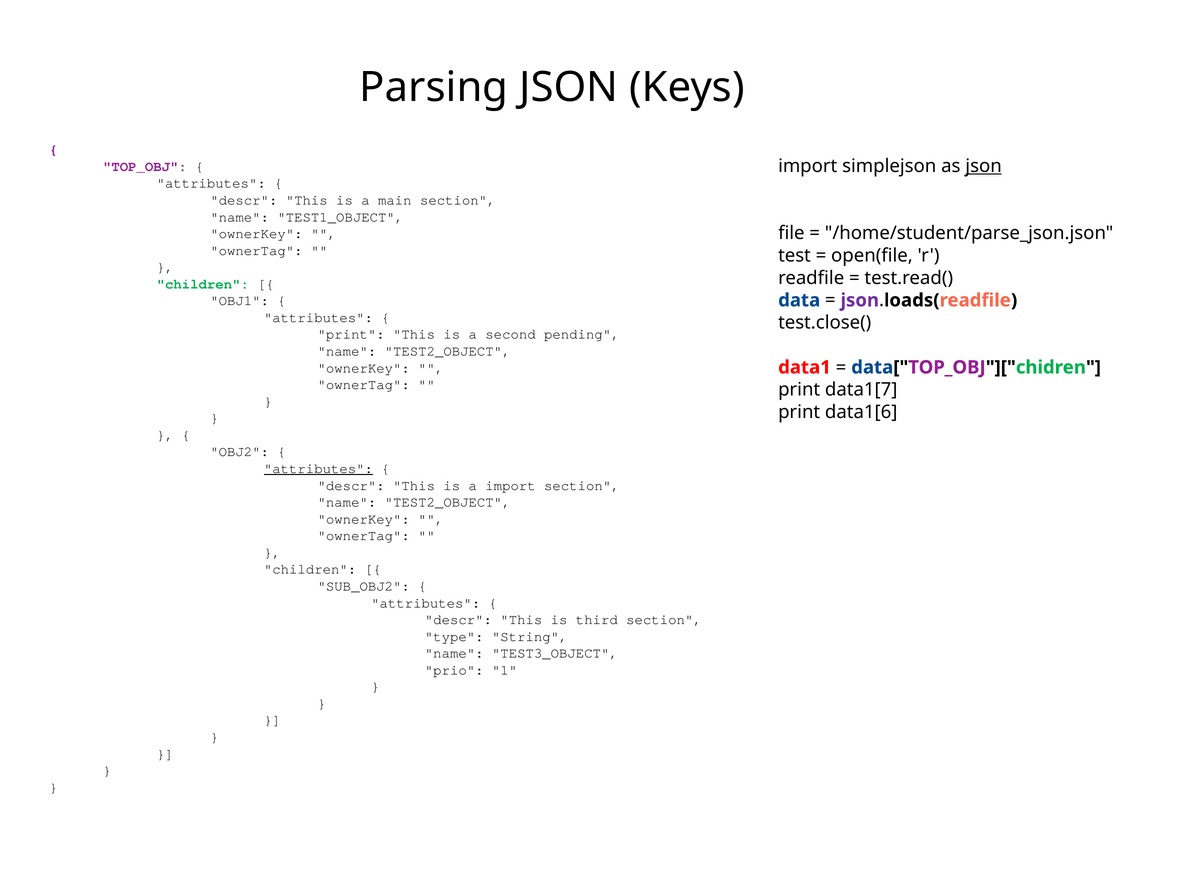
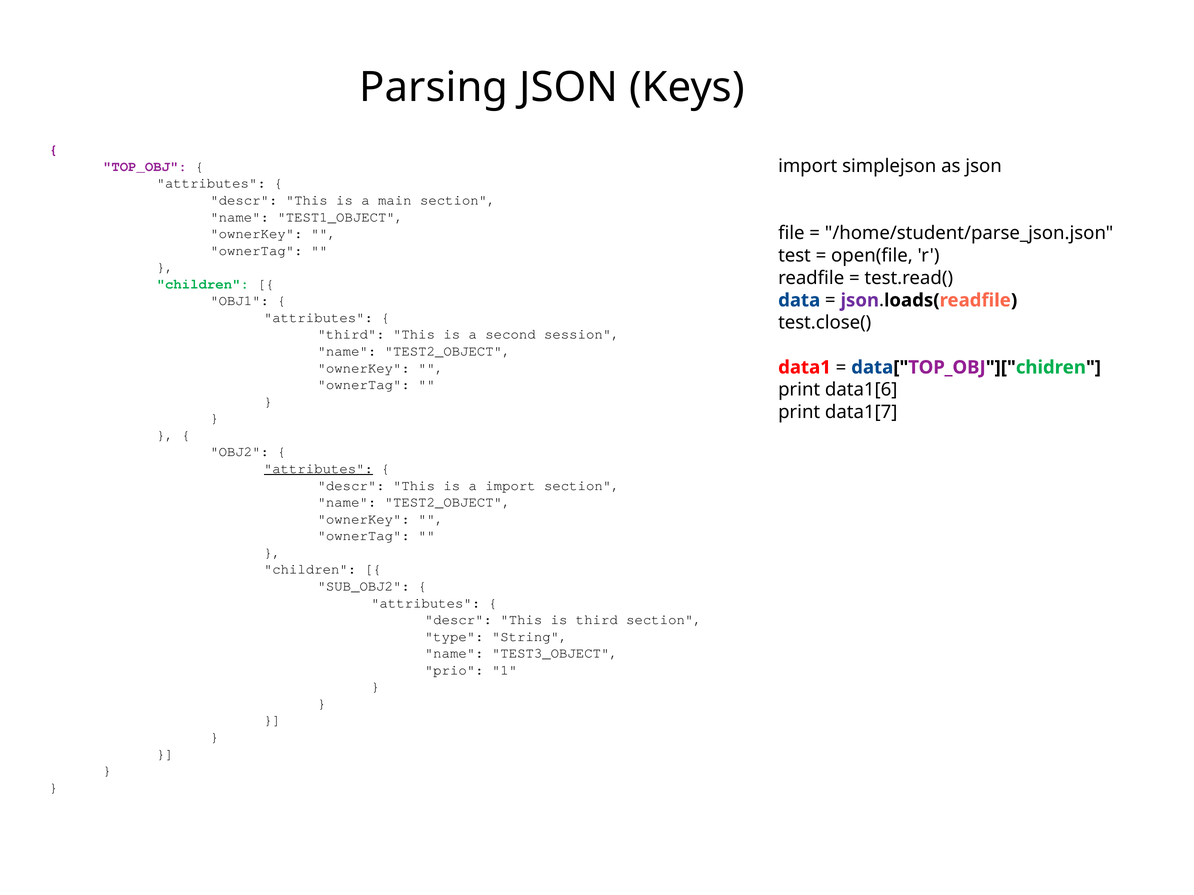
json at (984, 166) underline: present -> none
print at (351, 335): print -> third
pending: pending -> session
data1[7: data1[7 -> data1[6
data1[6: data1[6 -> data1[7
